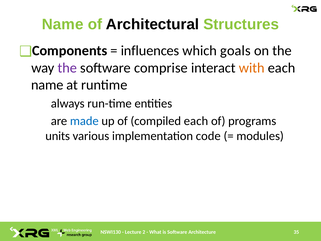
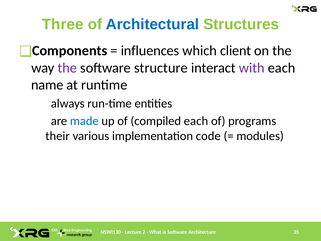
Name at (63, 24): Name -> Three
Architectural colour: black -> blue
goals: goals -> client
comprise: comprise -> structure
with colour: orange -> purple
units: units -> their
